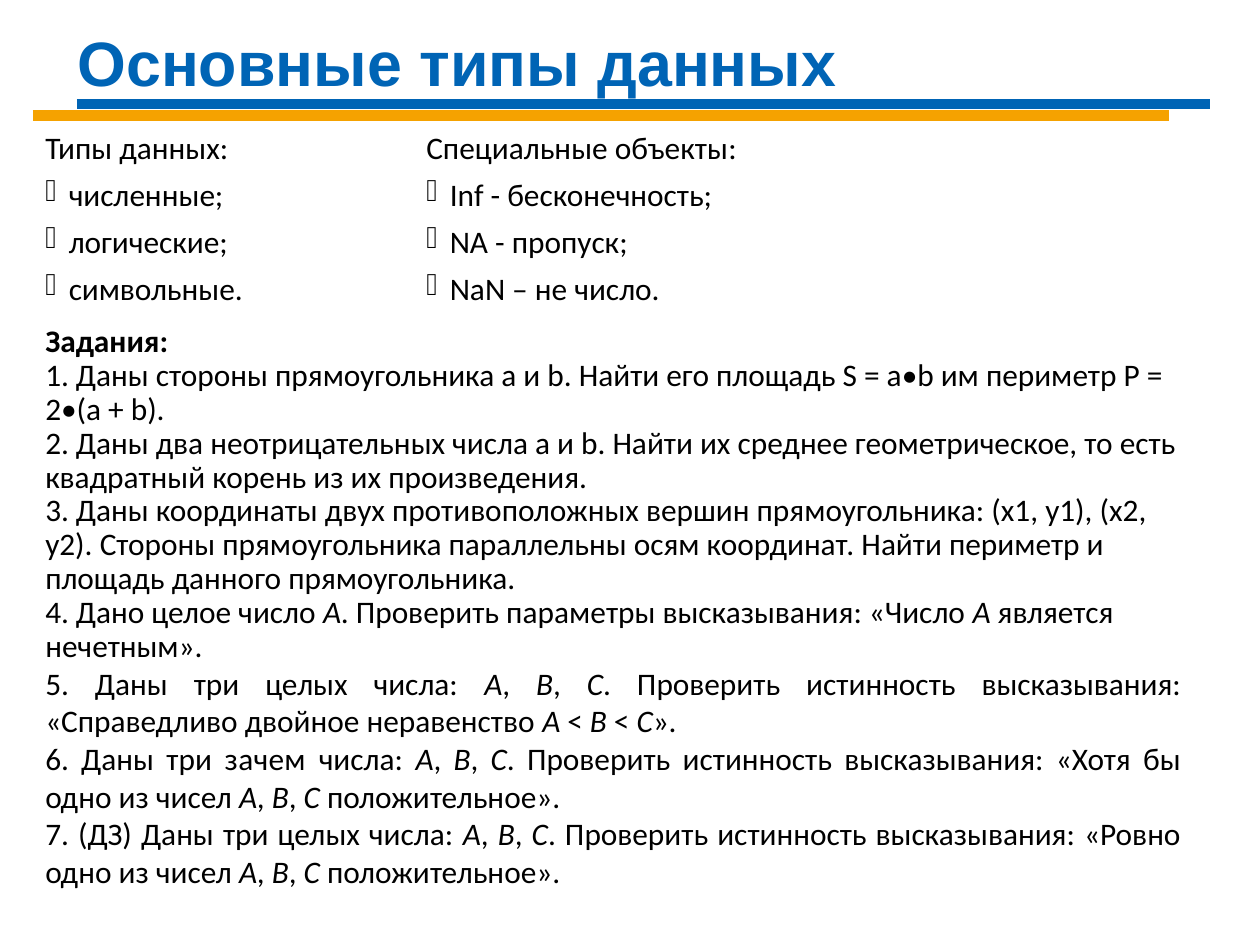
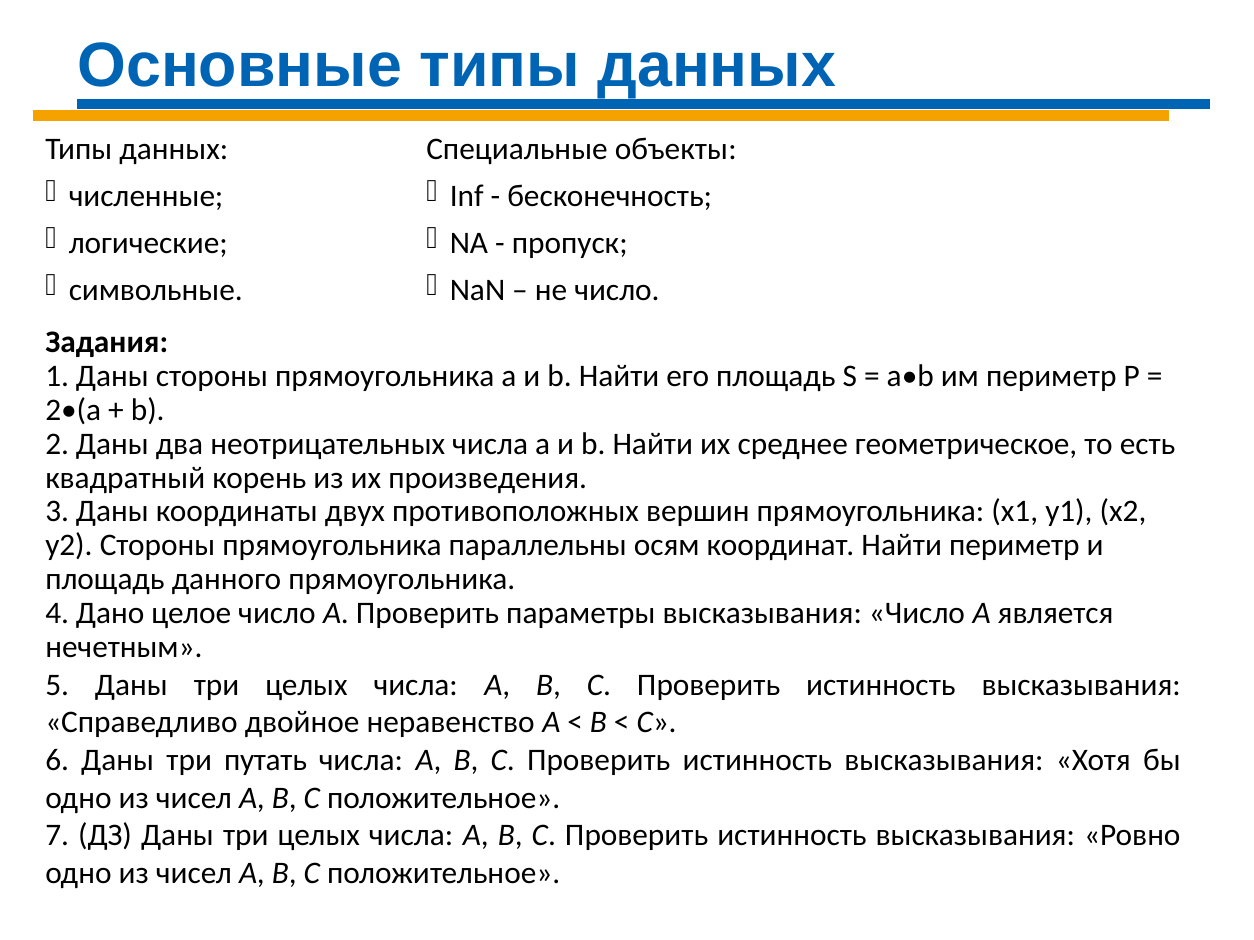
зачем: зачем -> путать
